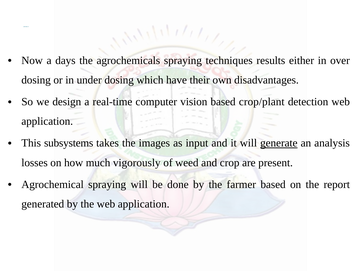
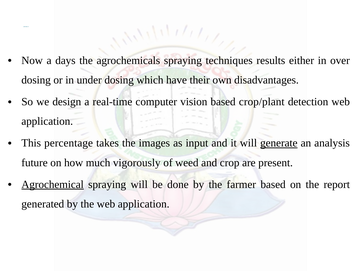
subsystems: subsystems -> percentage
losses: losses -> future
Agrochemical underline: none -> present
